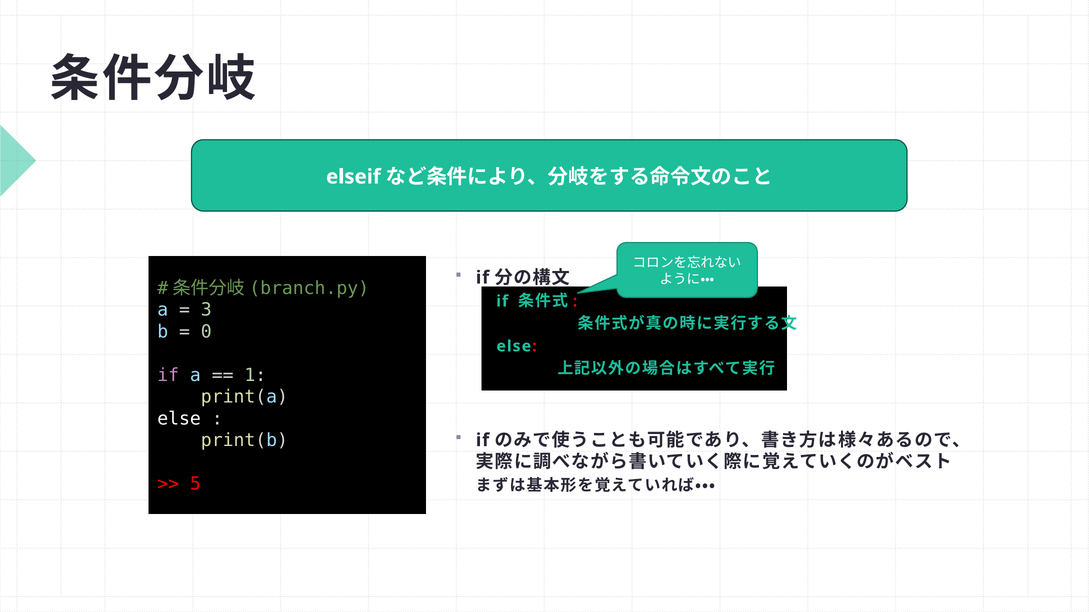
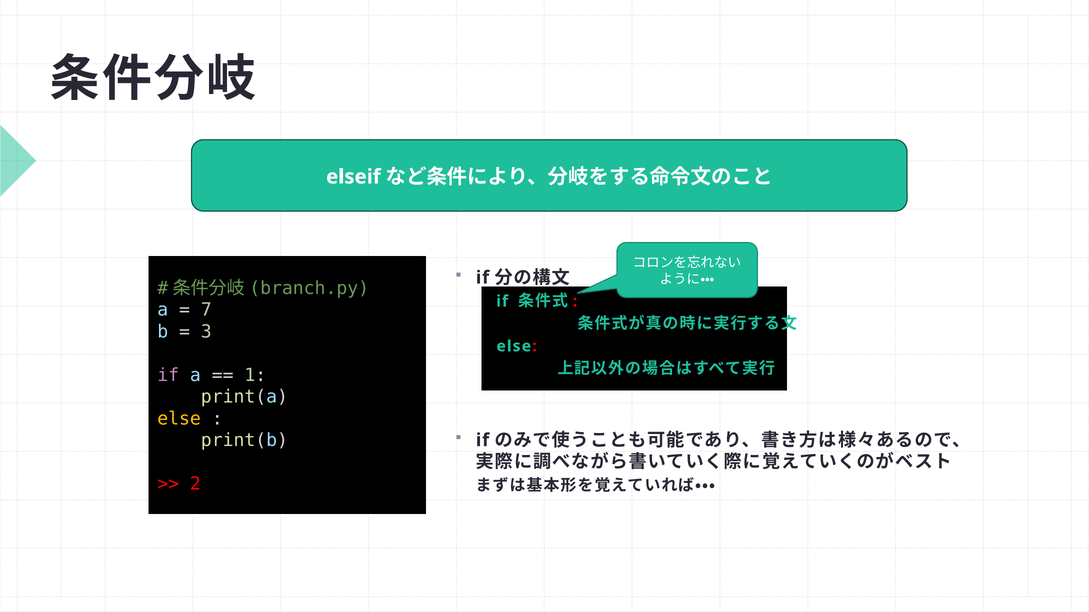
3: 3 -> 7
0: 0 -> 3
else at (179, 419) colour: white -> yellow
5: 5 -> 2
